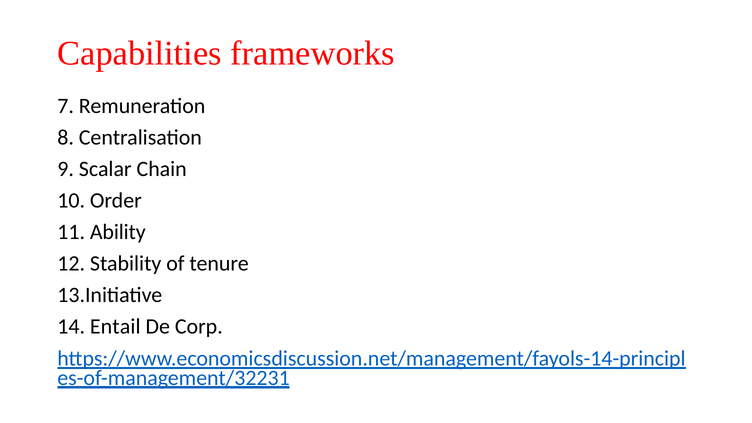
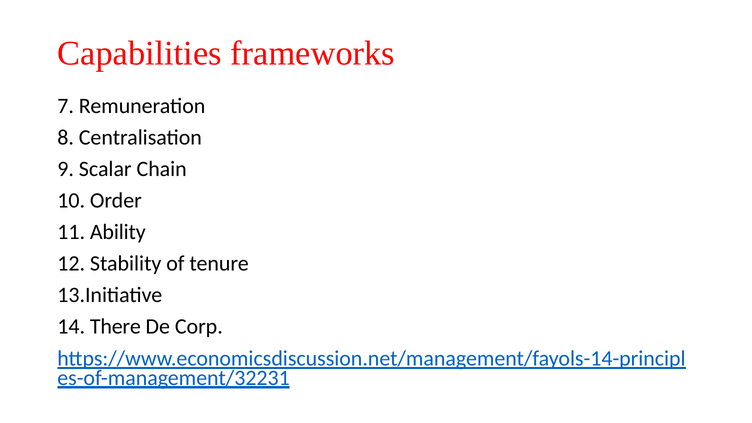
Entail: Entail -> There
